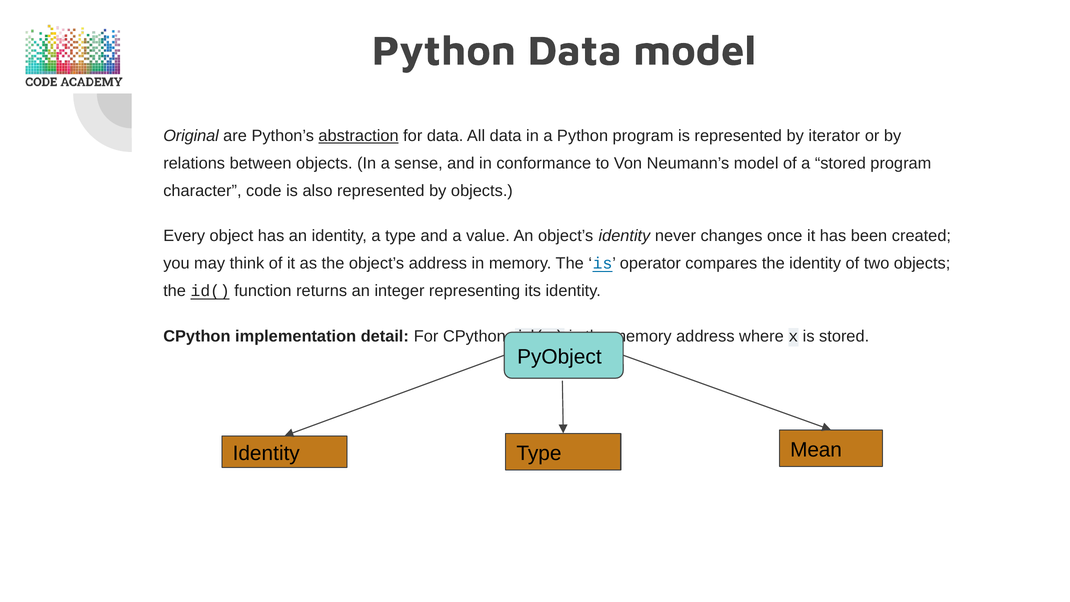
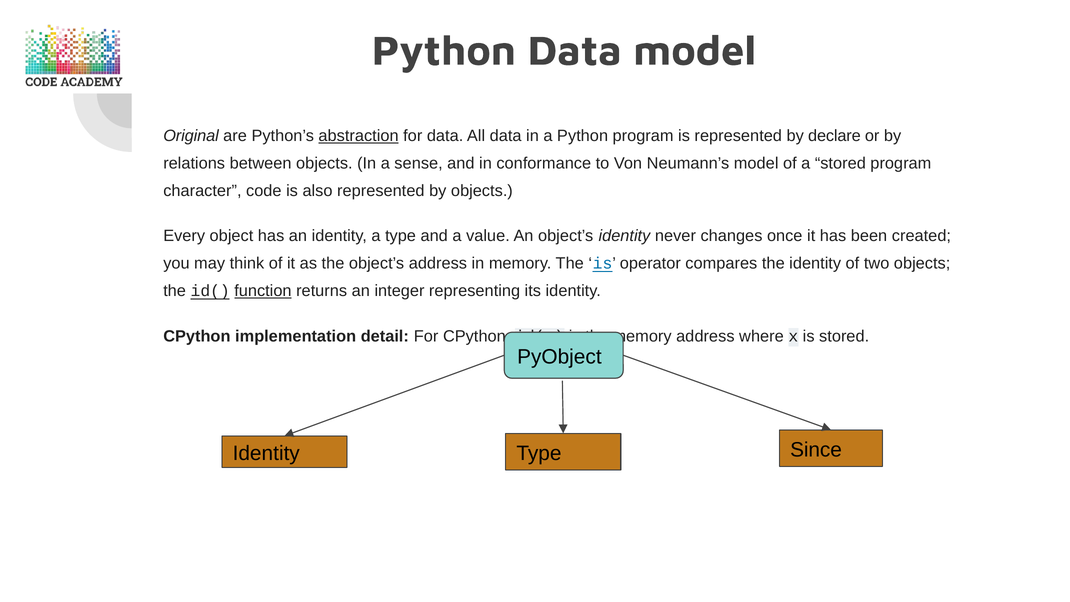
iterator: iterator -> declare
function underline: none -> present
Mean: Mean -> Since
